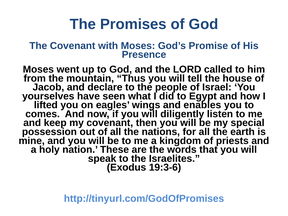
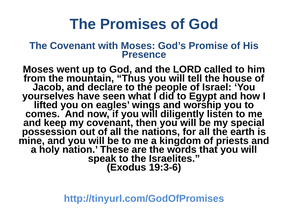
enables: enables -> worship
